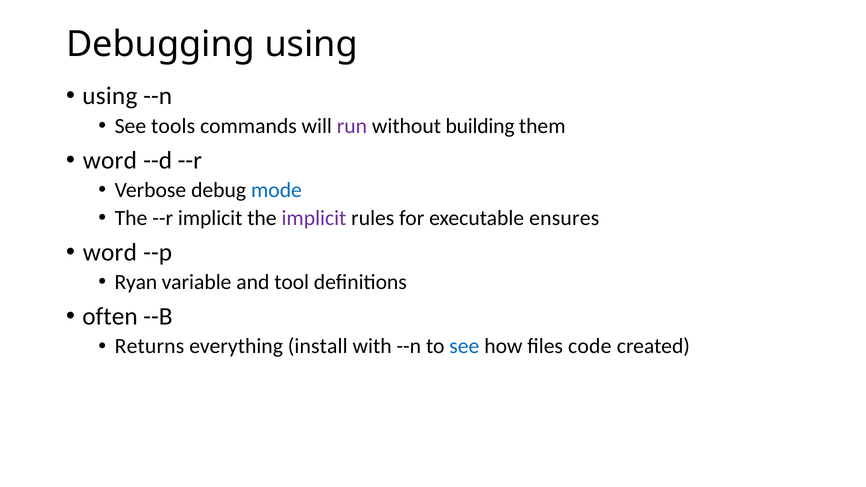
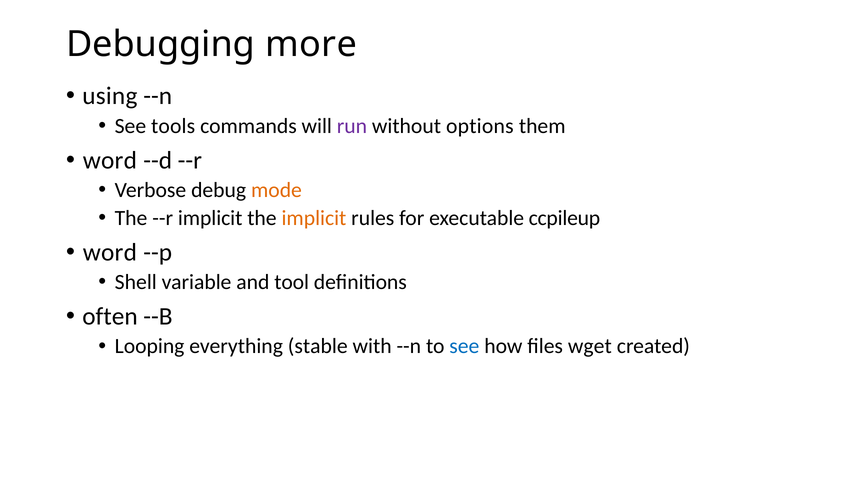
Debugging using: using -> more
building: building -> options
mode colour: blue -> orange
implicit at (314, 218) colour: purple -> orange
ensures: ensures -> ccpileup
Ryan: Ryan -> Shell
Returns: Returns -> Looping
install: install -> stable
code: code -> wget
